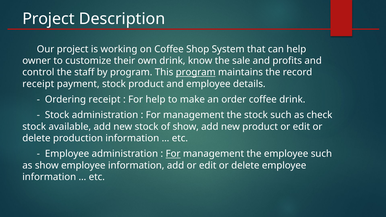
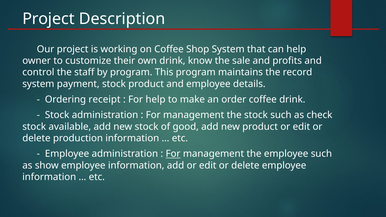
program at (196, 72) underline: present -> none
receipt at (38, 84): receipt -> system
of show: show -> good
